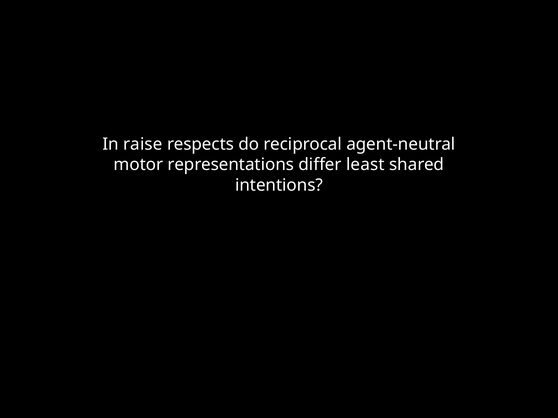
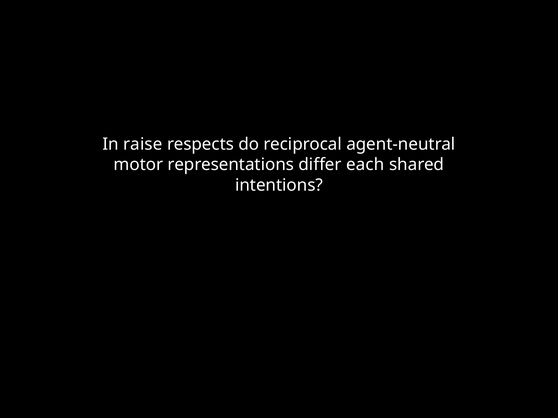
least: least -> each
